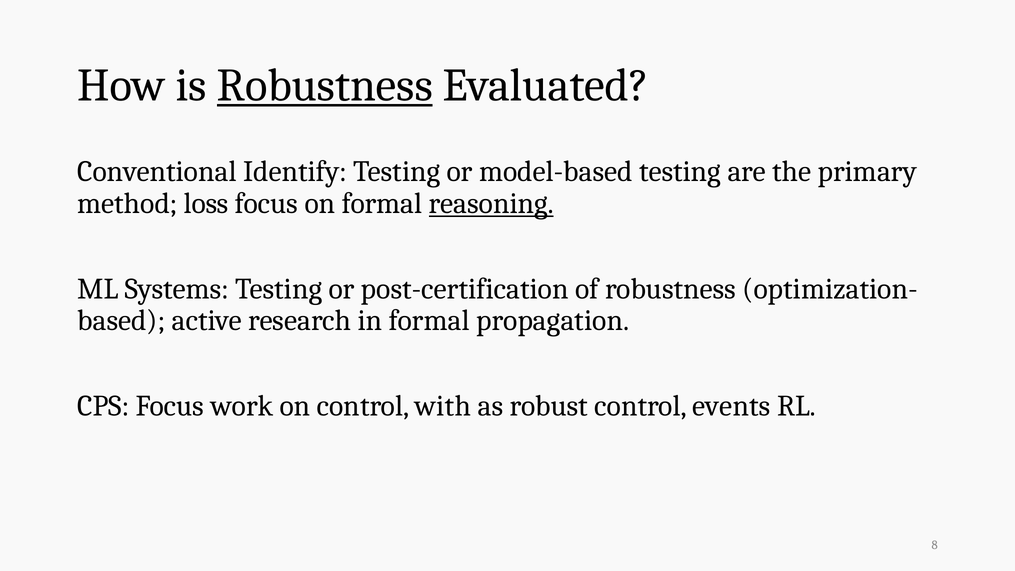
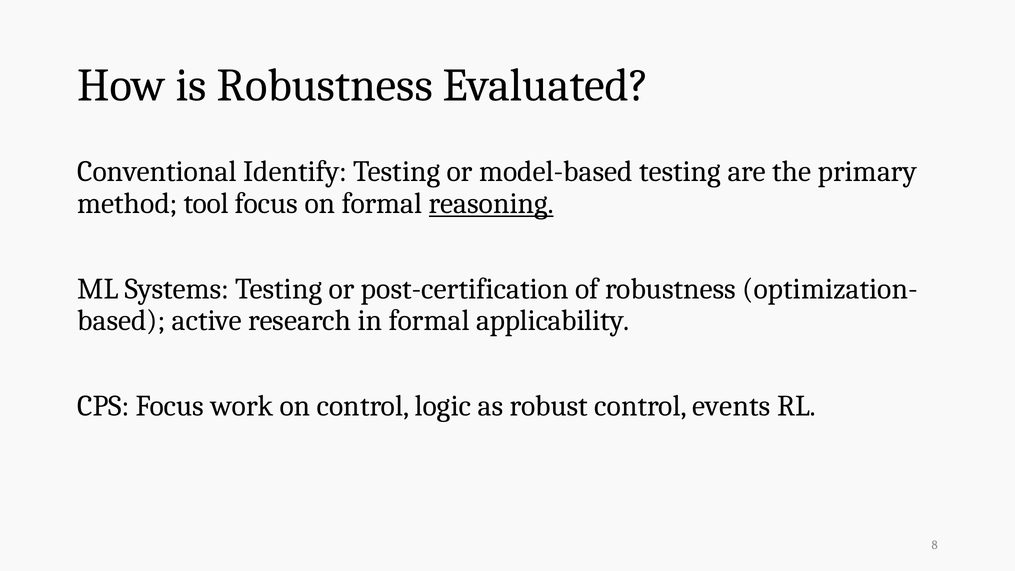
Robustness at (325, 85) underline: present -> none
loss: loss -> tool
propagation: propagation -> applicability
with: with -> logic
